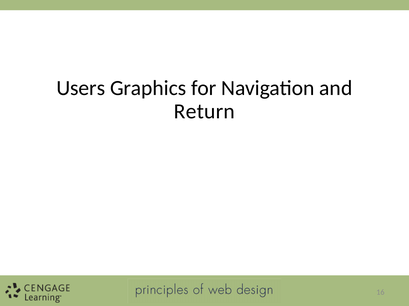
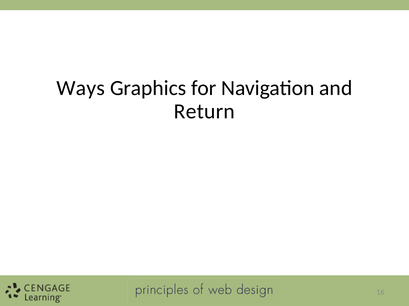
Users: Users -> Ways
